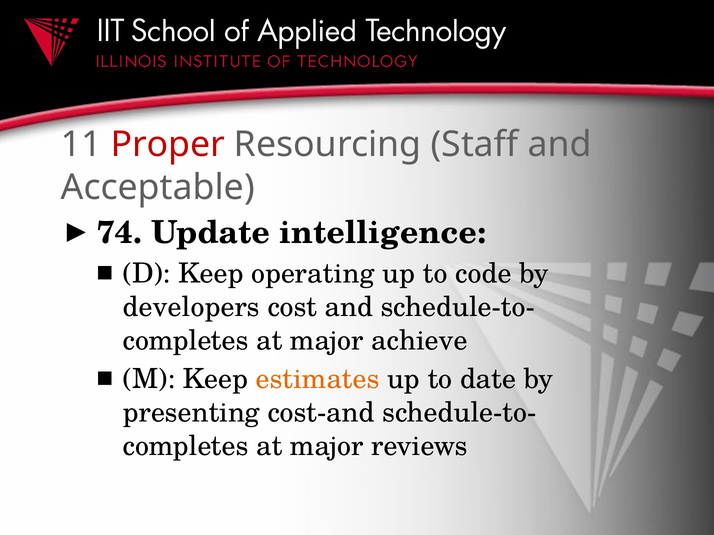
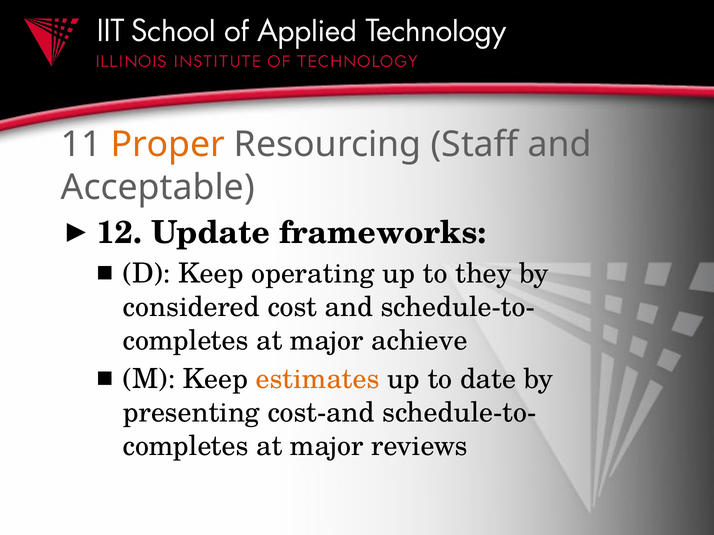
Proper colour: red -> orange
74: 74 -> 12
intelligence: intelligence -> frameworks
code: code -> they
developers: developers -> considered
